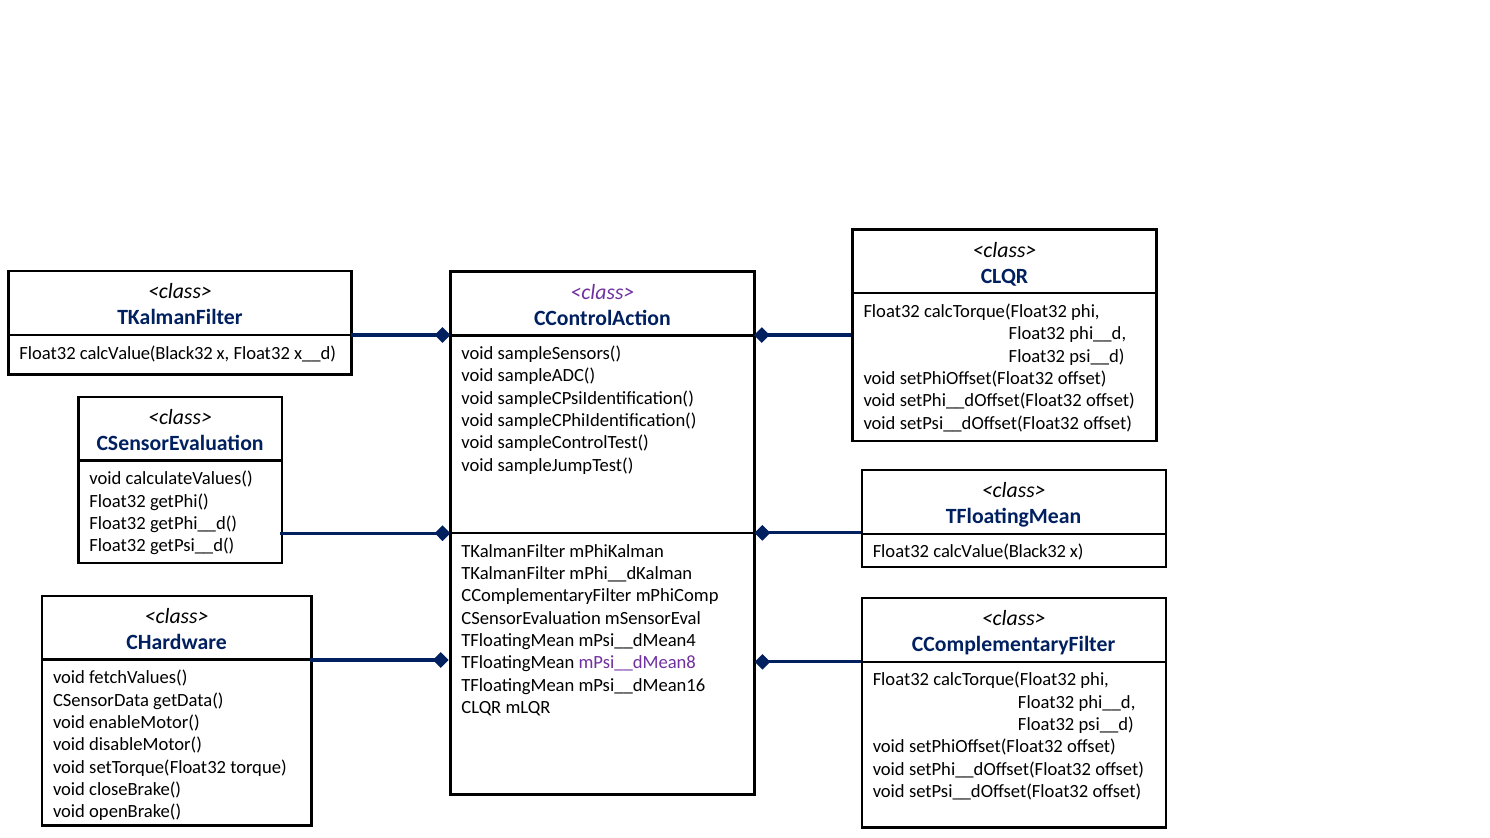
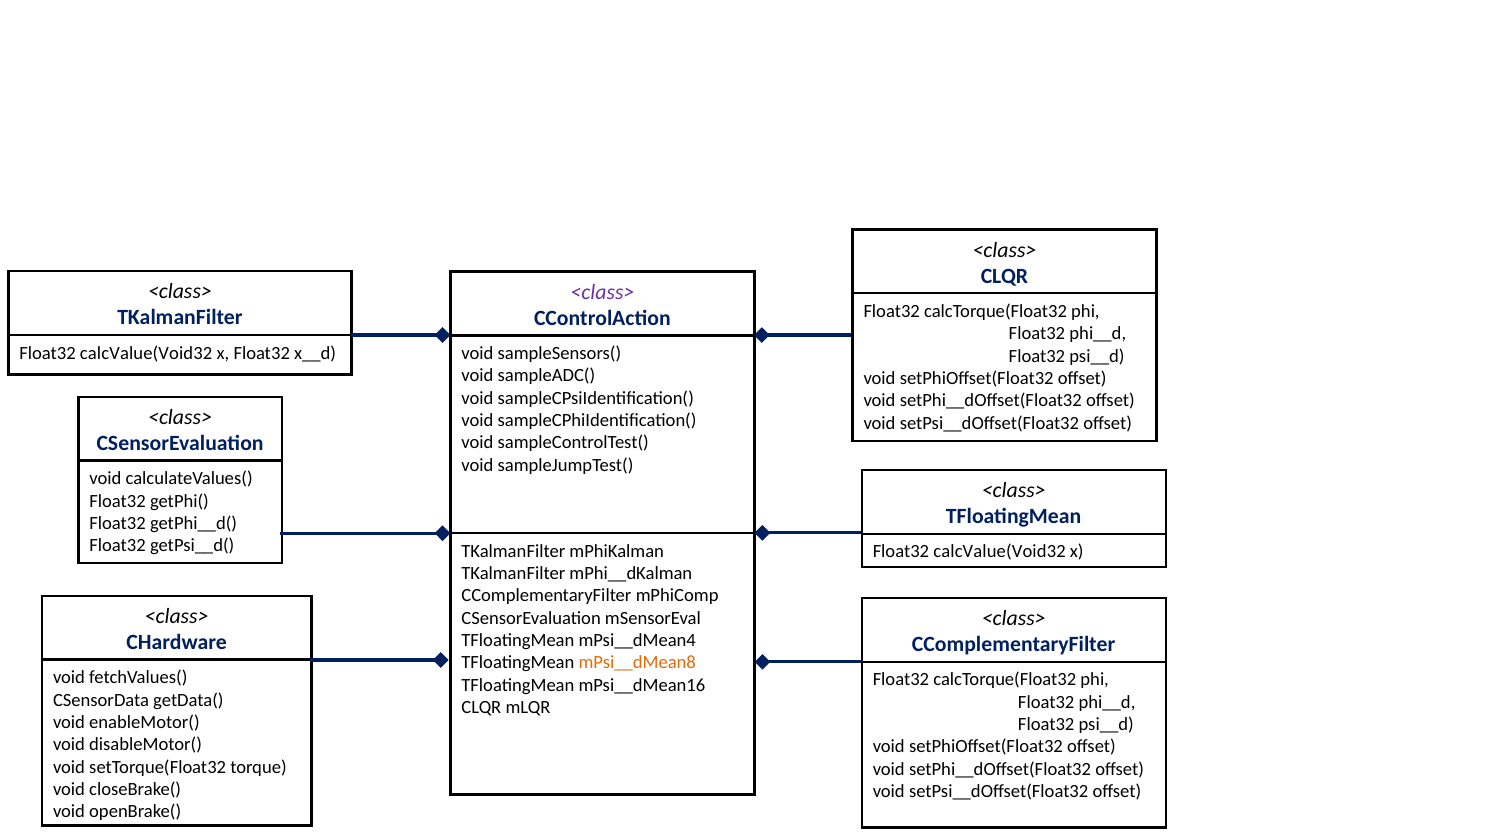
calcValue(Black32 at (146, 353): calcValue(Black32 -> calcValue(Void32
calcValue(Black32 at (1000, 552): calcValue(Black32 -> calcValue(Void32
mPsi__dMean8 colour: purple -> orange
